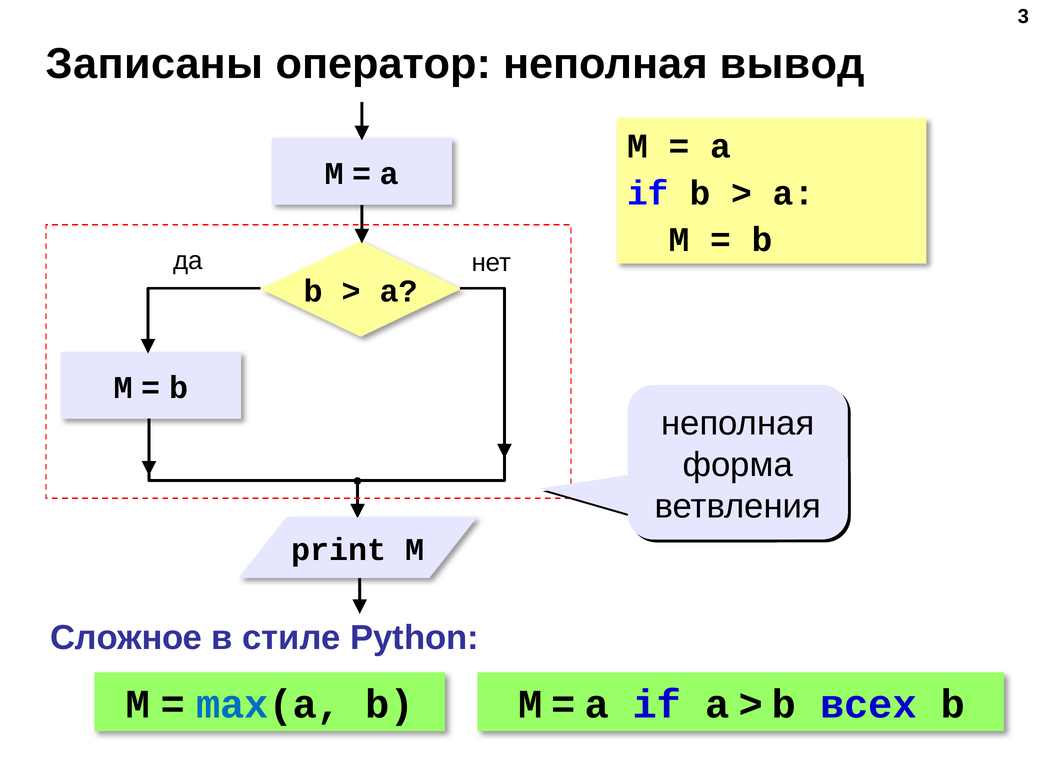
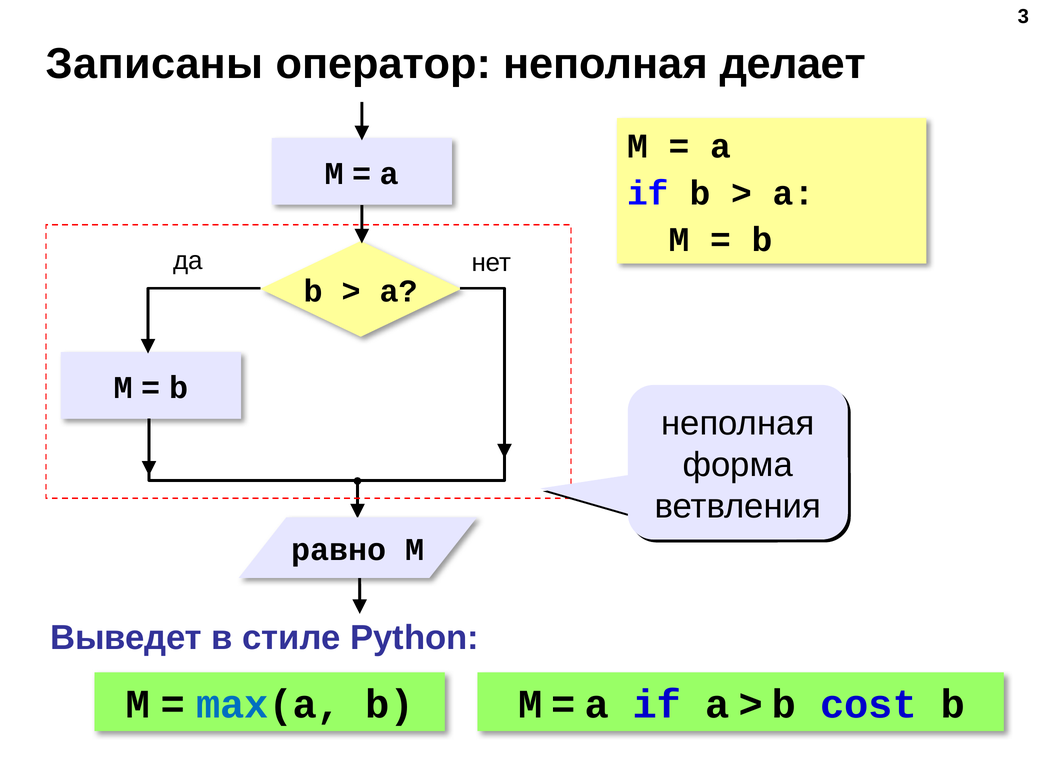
вывод: вывод -> делает
print: print -> равно
Сложное: Сложное -> Выведет
всех: всех -> cost
